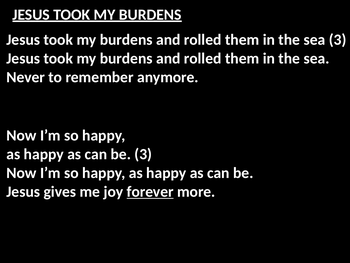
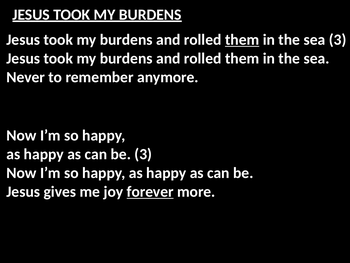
them at (242, 40) underline: none -> present
